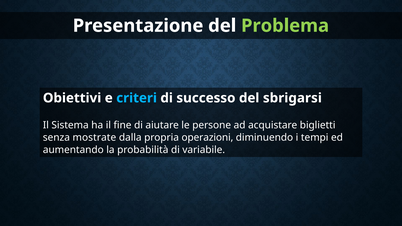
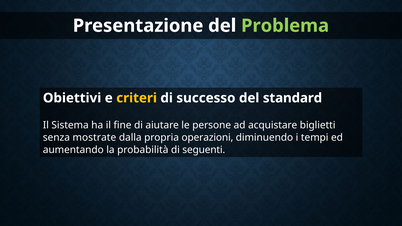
criteri colour: light blue -> yellow
sbrigarsi: sbrigarsi -> standard
variabile: variabile -> seguenti
